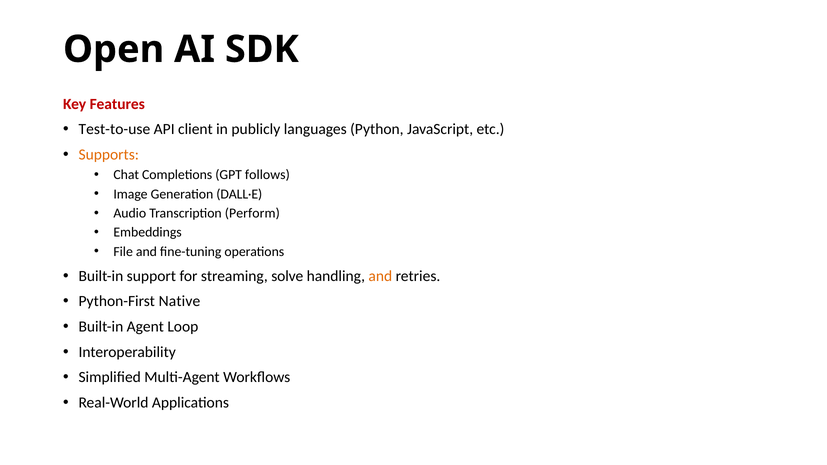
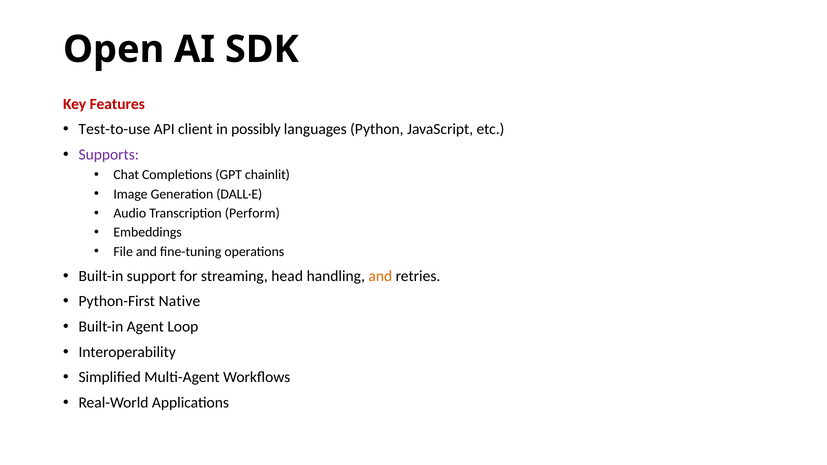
publicly: publicly -> possibly
Supports colour: orange -> purple
follows: follows -> chainlit
solve: solve -> head
